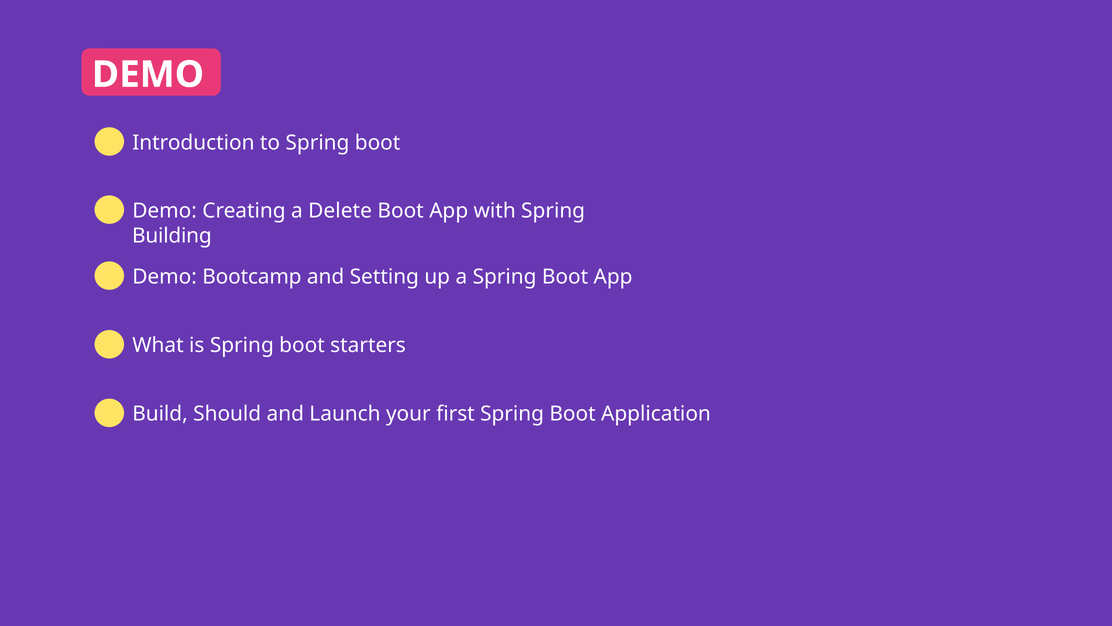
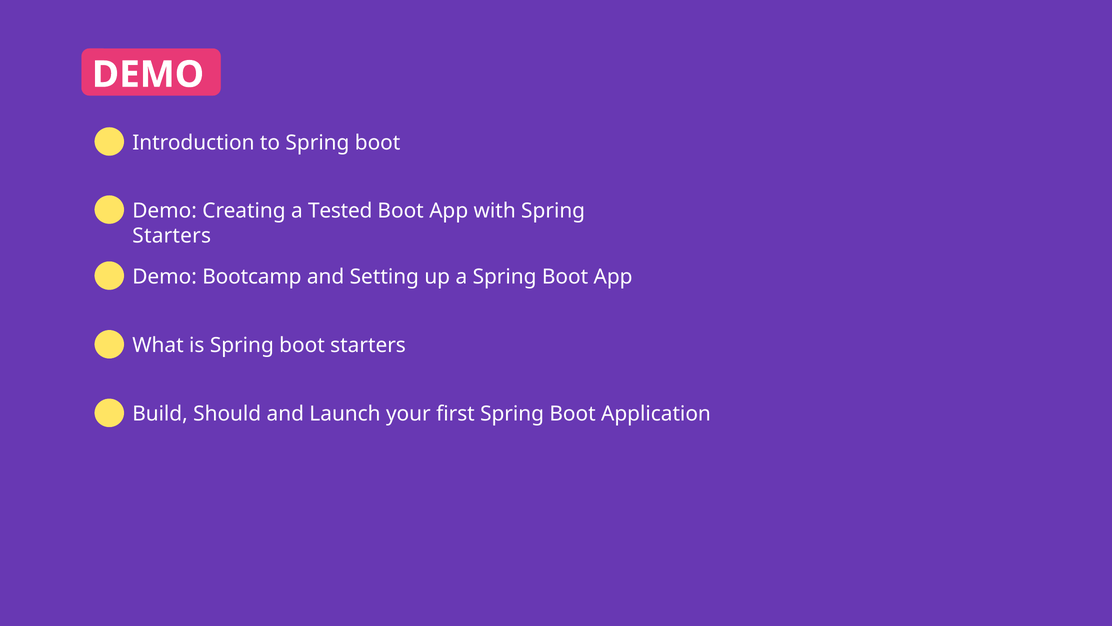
Delete: Delete -> Tested
Building at (172, 236): Building -> Starters
